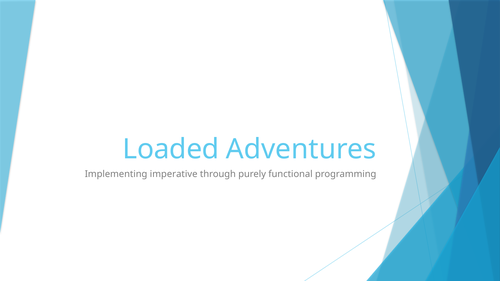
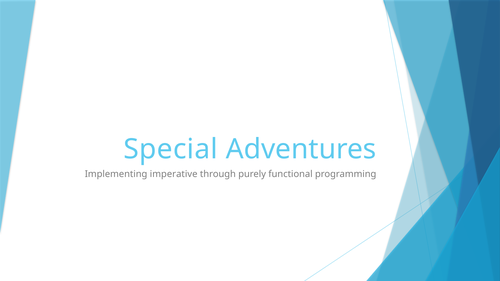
Loaded: Loaded -> Special
